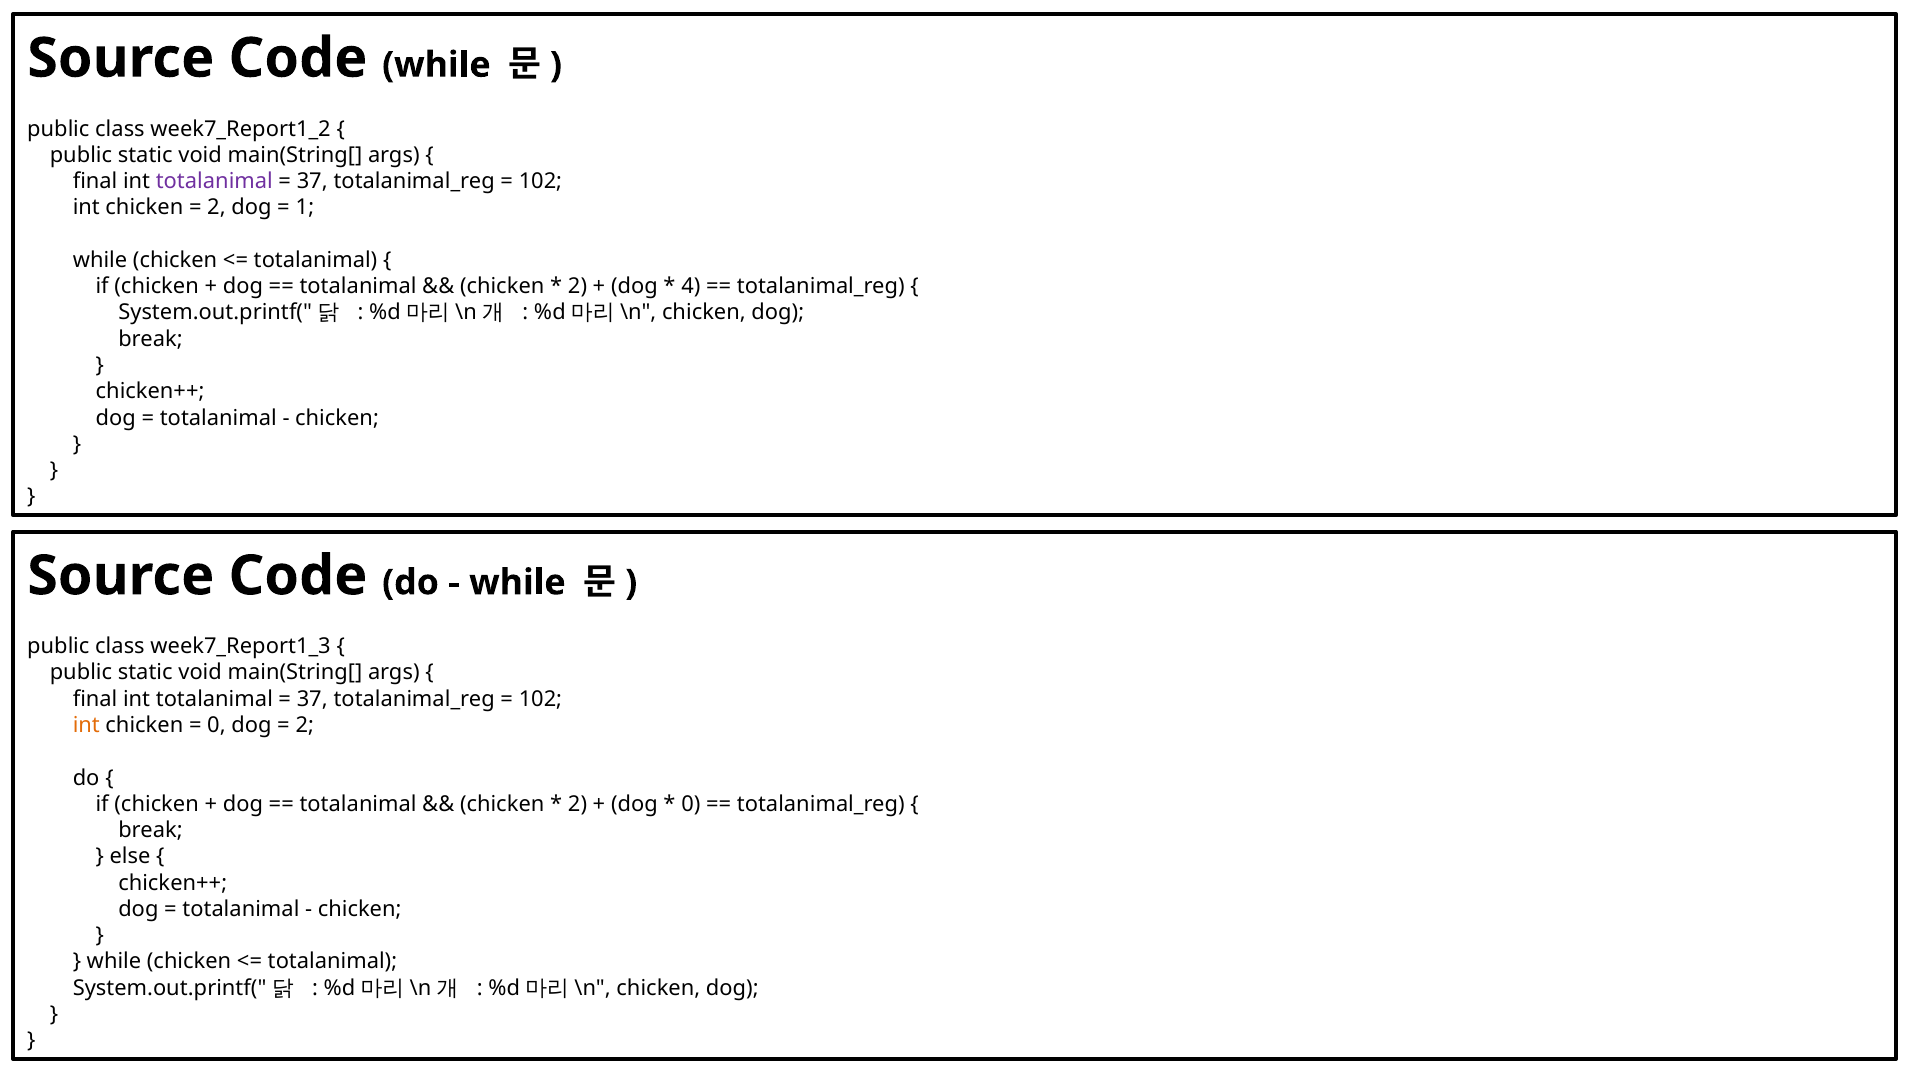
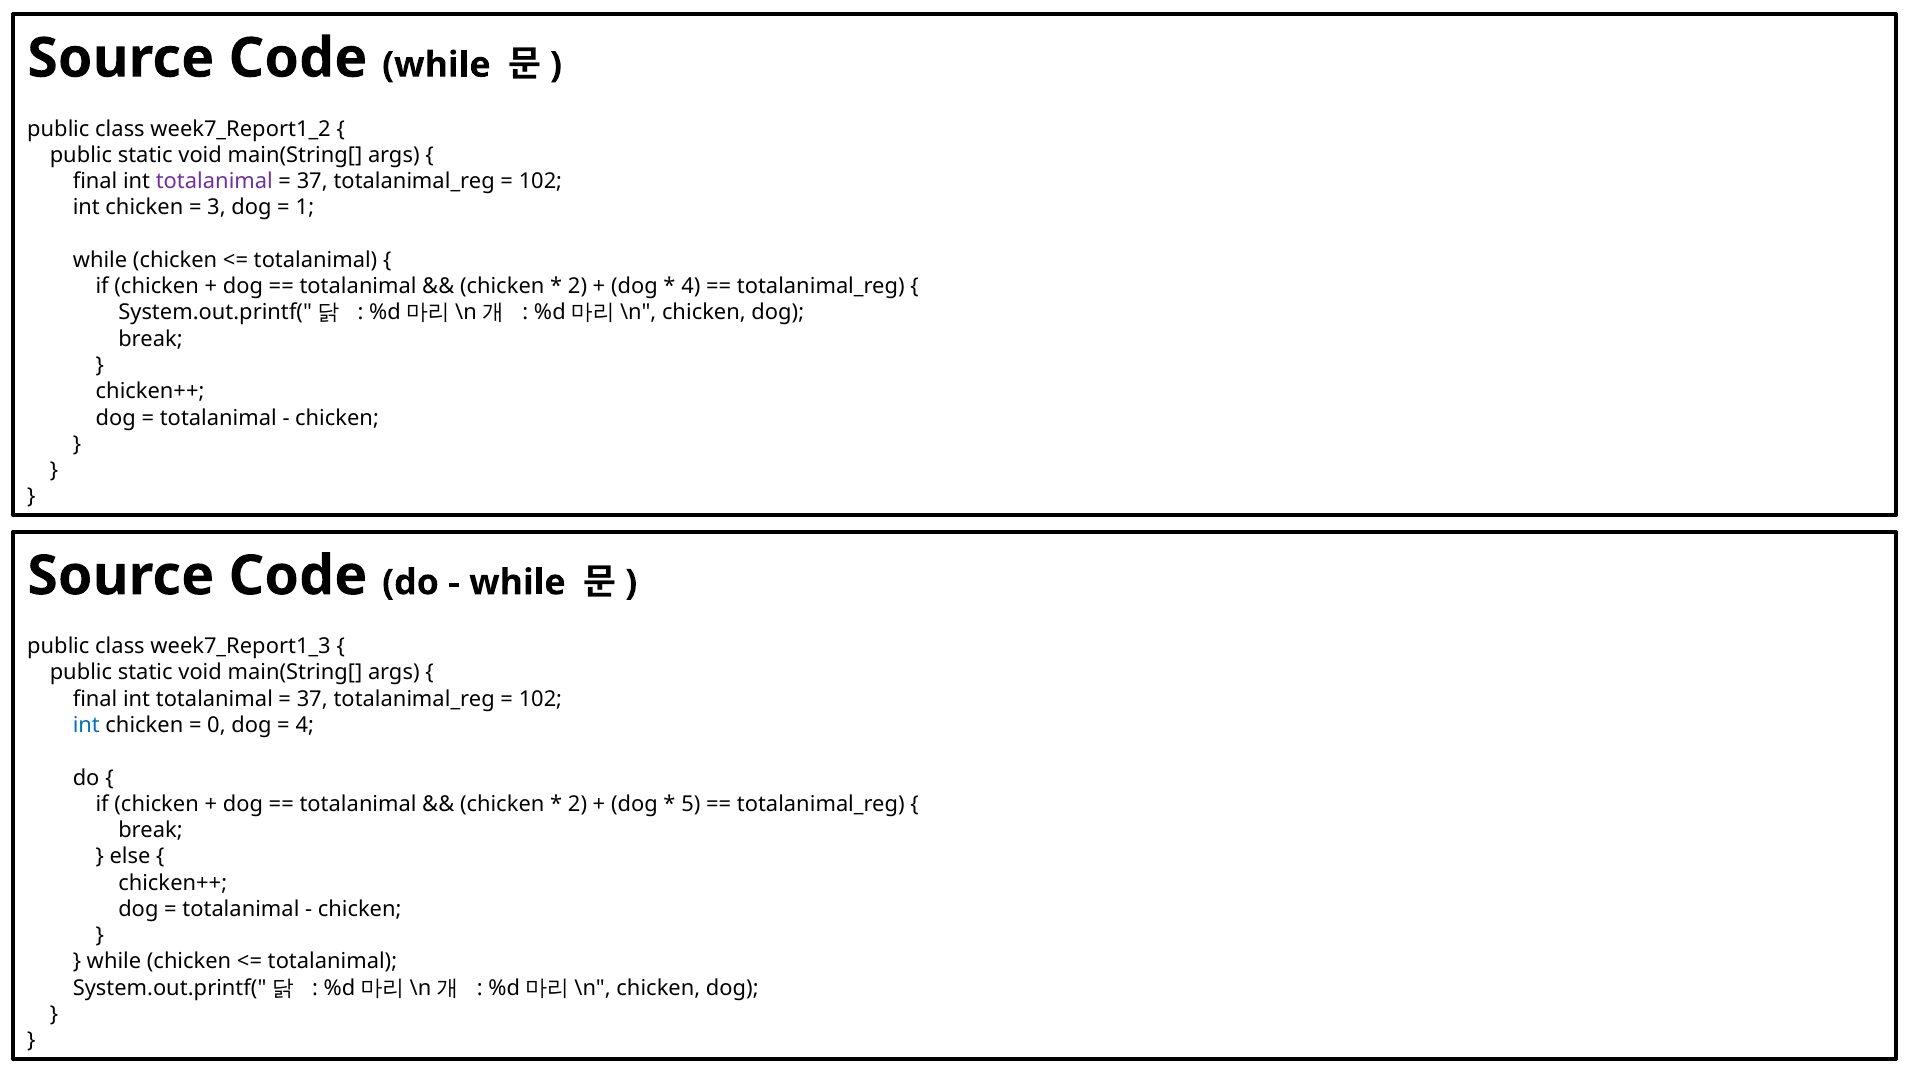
2 at (216, 208): 2 -> 3
int at (86, 725) colour: orange -> blue
2 at (305, 725): 2 -> 4
0 at (691, 804): 0 -> 5
